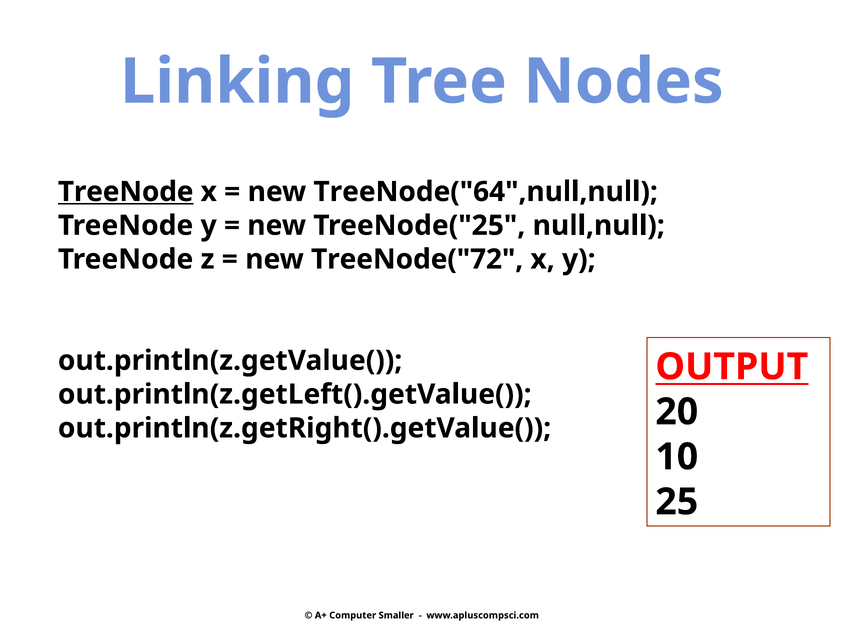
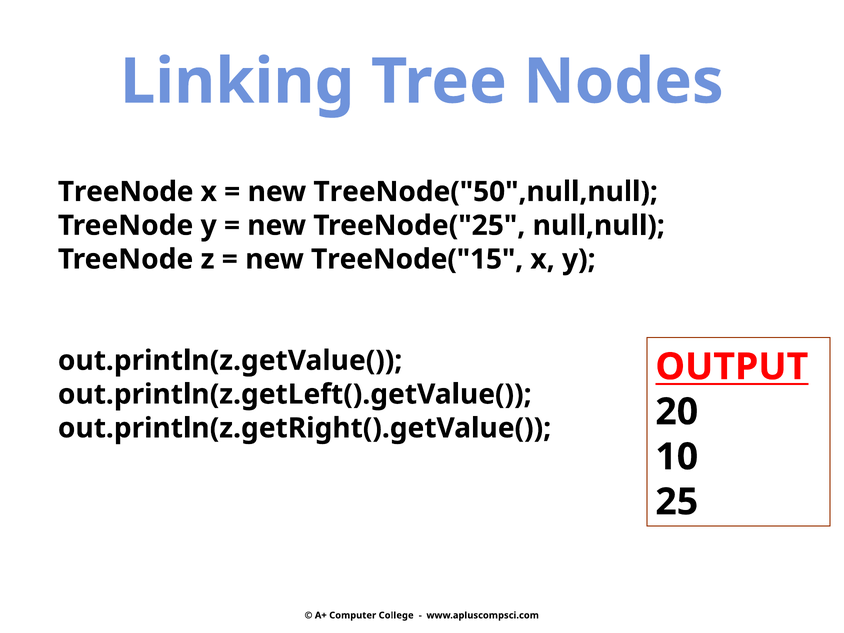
TreeNode at (126, 192) underline: present -> none
TreeNode("64",null,null: TreeNode("64",null,null -> TreeNode("50",null,null
TreeNode("72: TreeNode("72 -> TreeNode("15
Smaller: Smaller -> College
